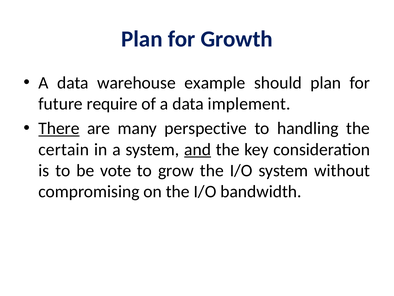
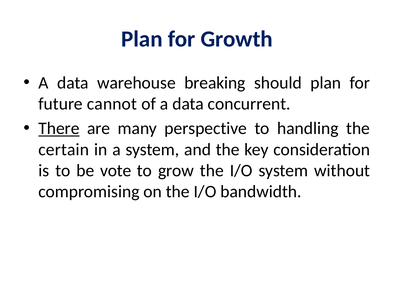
example: example -> breaking
require: require -> cannot
implement: implement -> concurrent
and underline: present -> none
